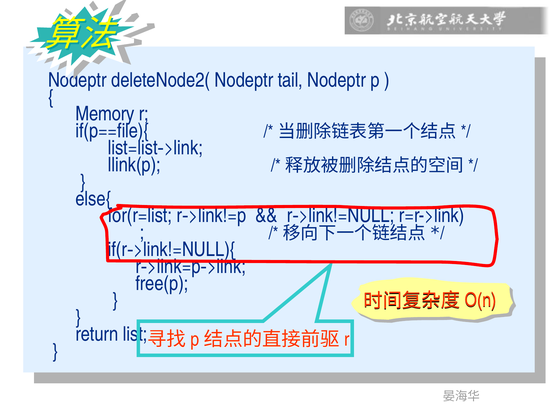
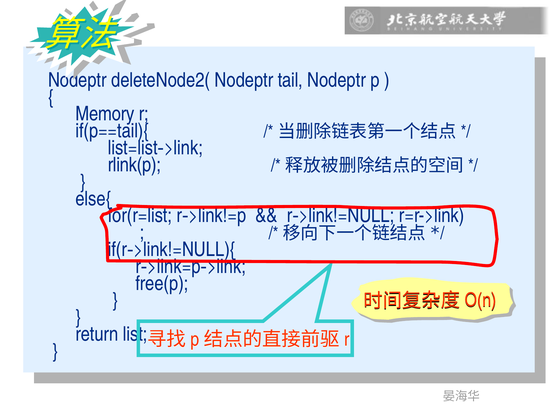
if(p==file){: if(p==file){ -> if(p==tail){
llink(p: llink(p -> rlink(p
